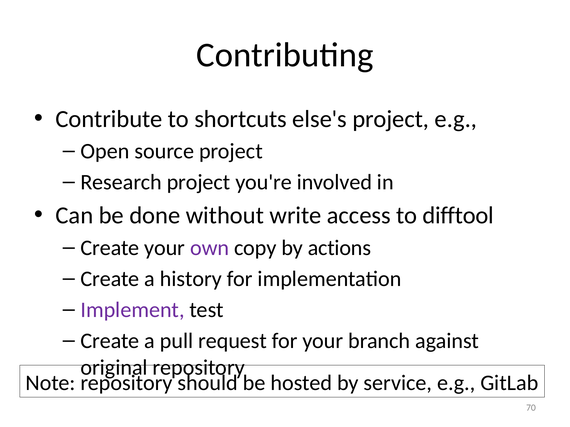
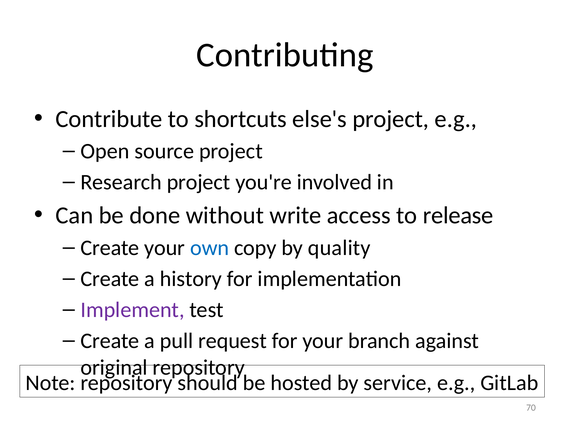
difftool: difftool -> release
own colour: purple -> blue
actions: actions -> quality
